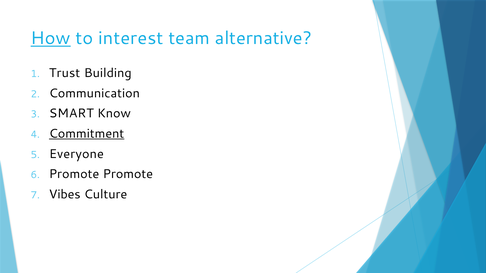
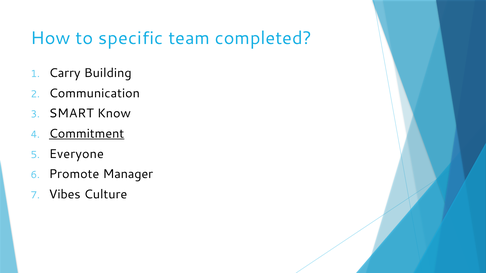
How underline: present -> none
interest: interest -> specific
alternative: alternative -> completed
Trust: Trust -> Carry
Promote Promote: Promote -> Manager
